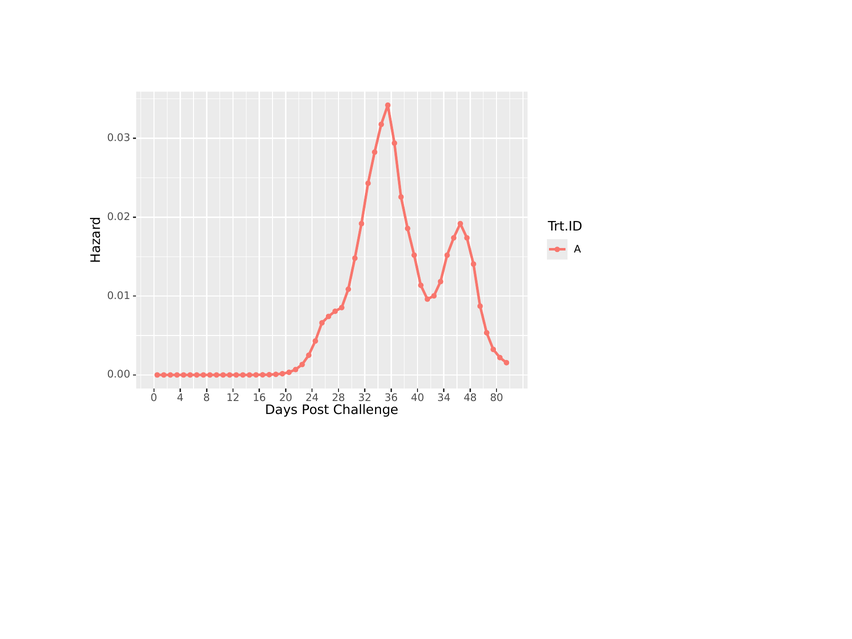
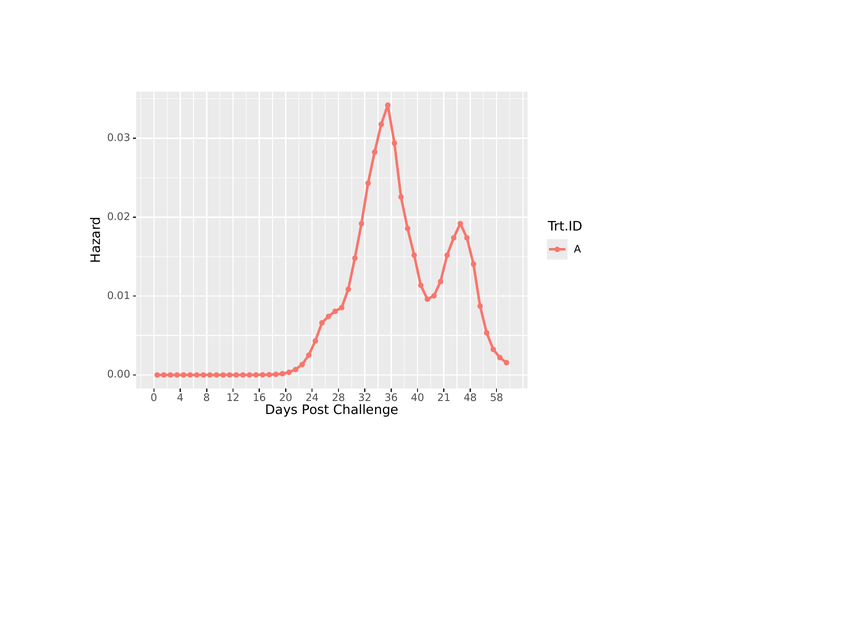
34: 34 -> 21
80: 80 -> 58
